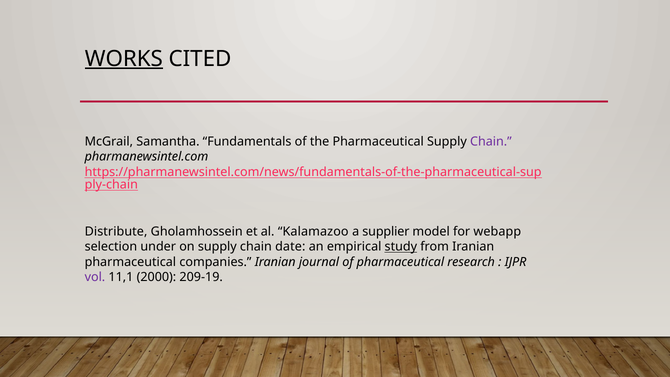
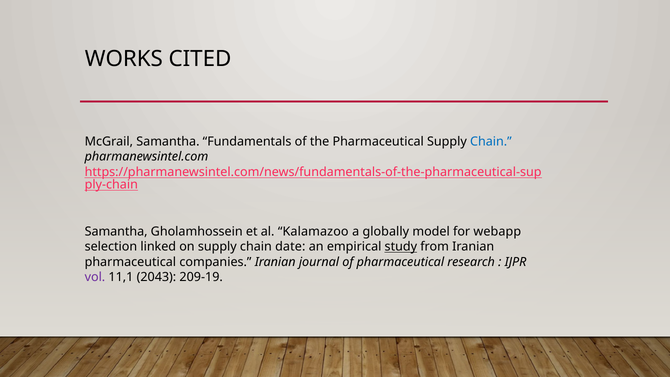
WORKS underline: present -> none
Chain at (491, 142) colour: purple -> blue
Distribute at (116, 232): Distribute -> Samantha
supplier: supplier -> globally
under: under -> linked
2000: 2000 -> 2043
